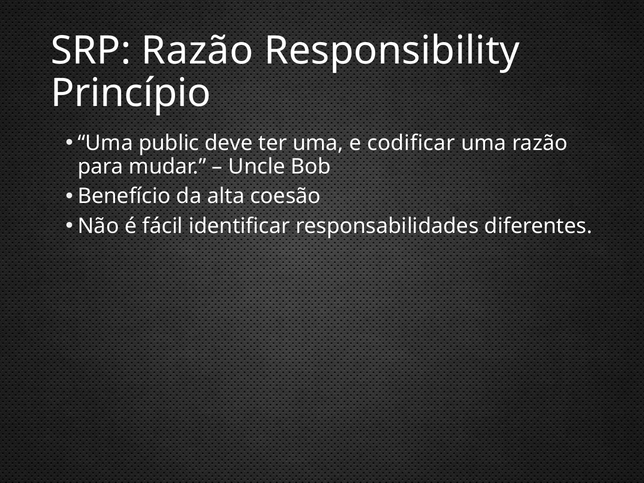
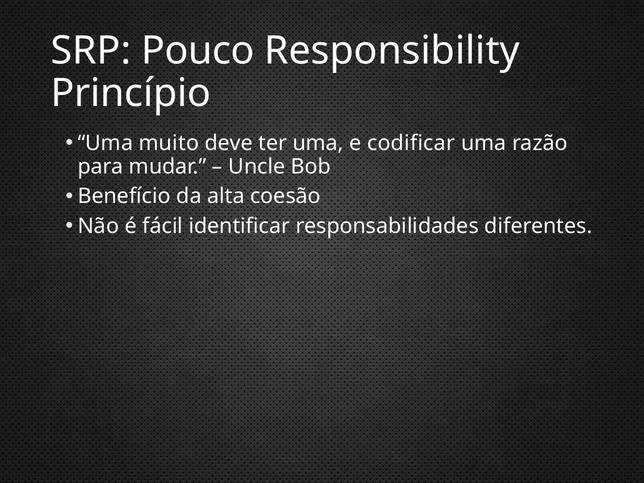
SRP Razão: Razão -> Pouco
public: public -> muito
